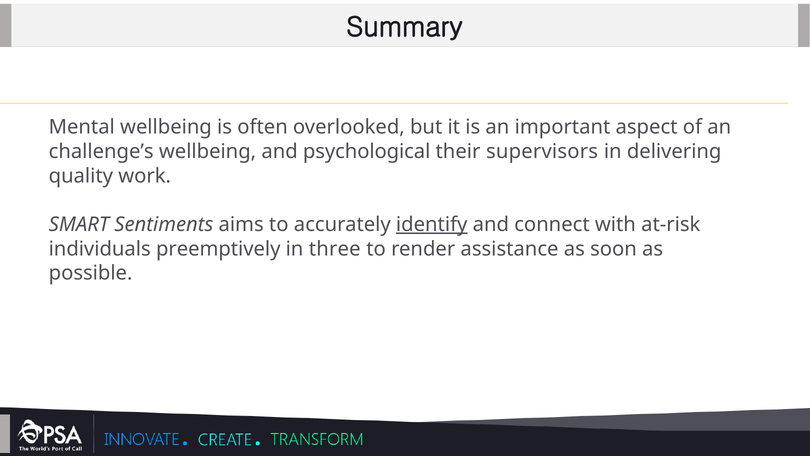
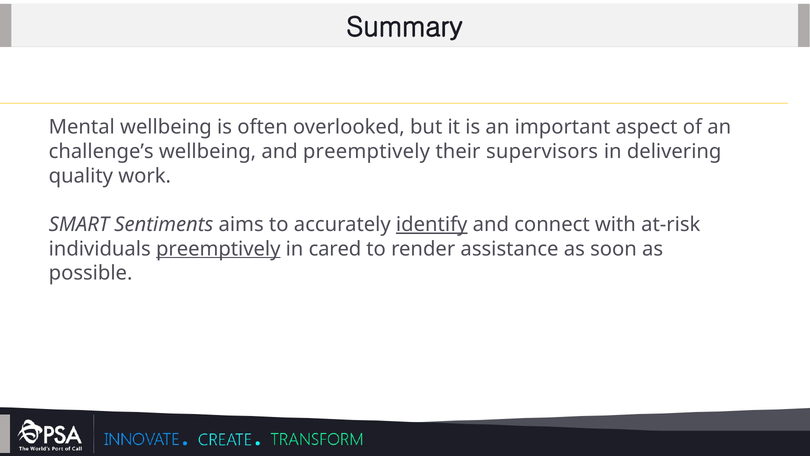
and psychological: psychological -> preemptively
preemptively at (218, 249) underline: none -> present
three: three -> cared
